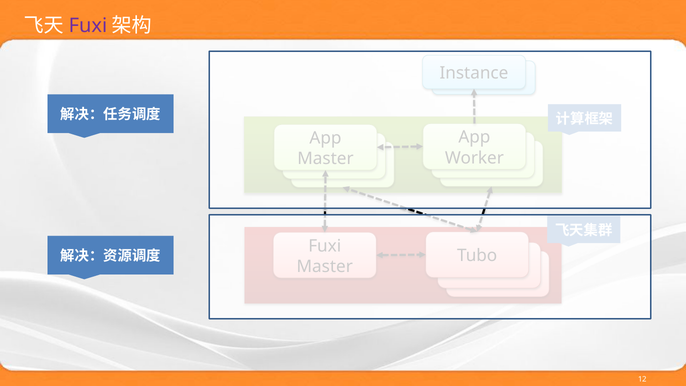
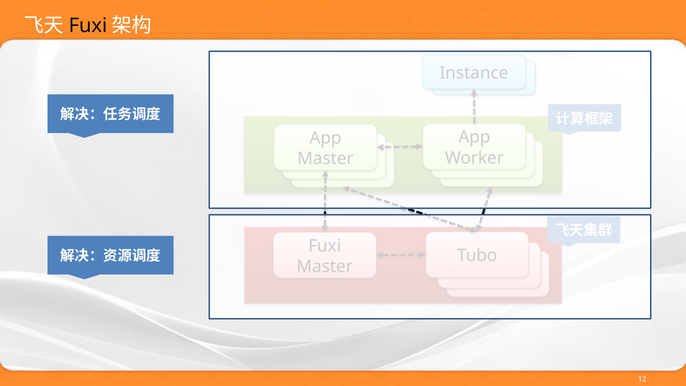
Fuxi at (88, 25) colour: purple -> black
